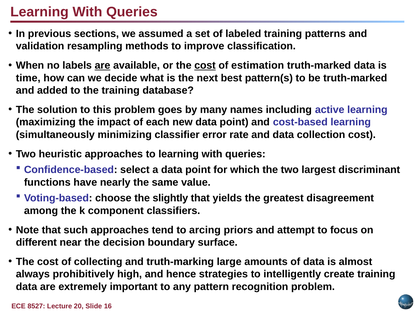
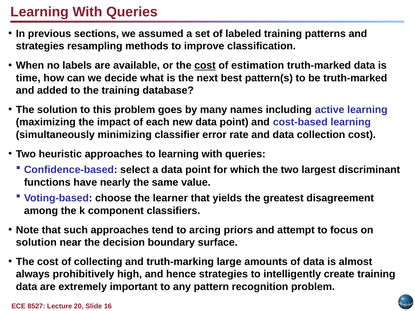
validation at (40, 46): validation -> strategies
are at (103, 66) underline: present -> none
slightly: slightly -> learner
different at (36, 243): different -> solution
